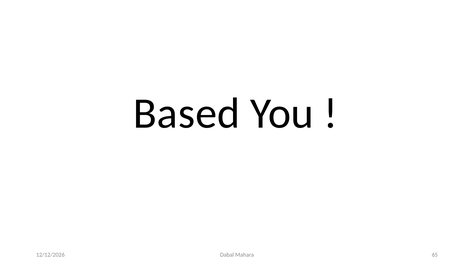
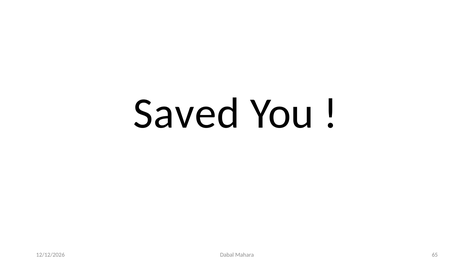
Based: Based -> Saved
